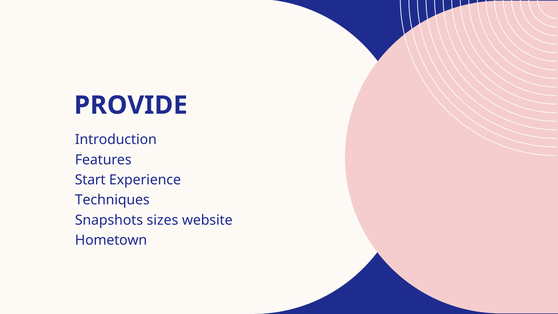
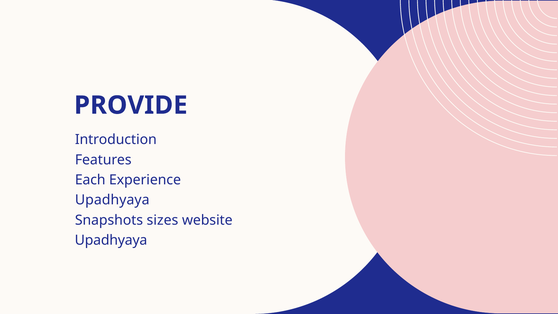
Start: Start -> Each
Techniques at (112, 200): Techniques -> Upadhyaya
Hometown at (111, 240): Hometown -> Upadhyaya
